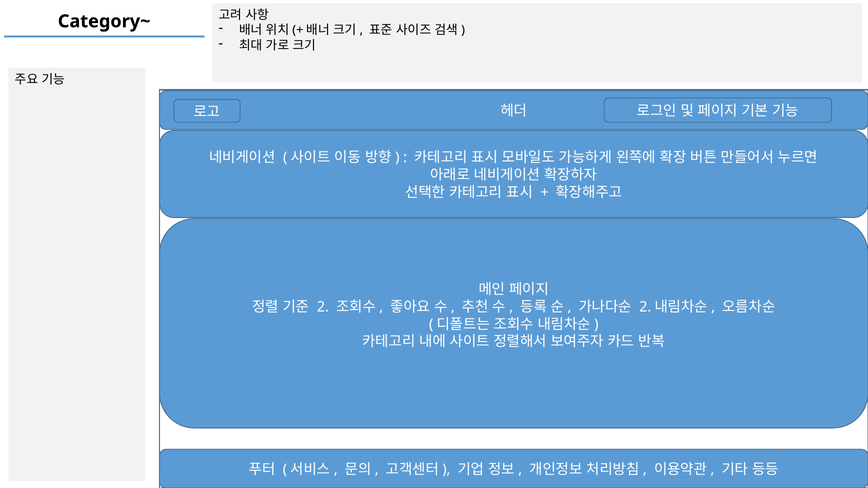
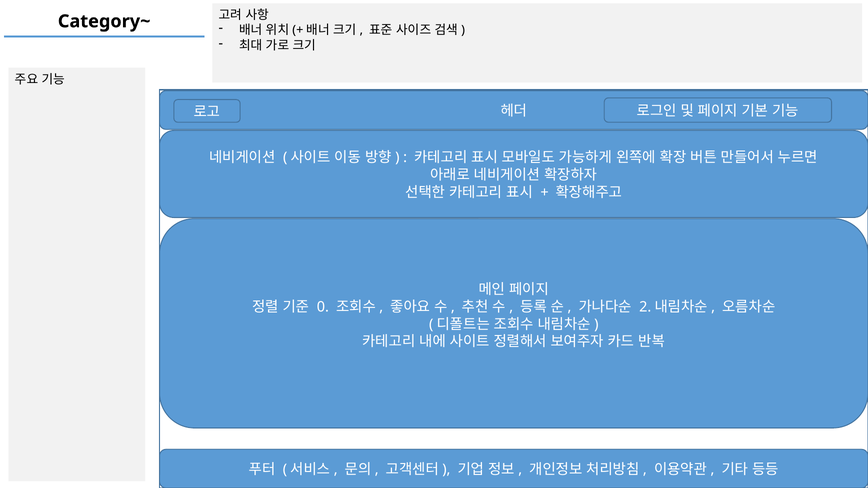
2: 2 -> 0
